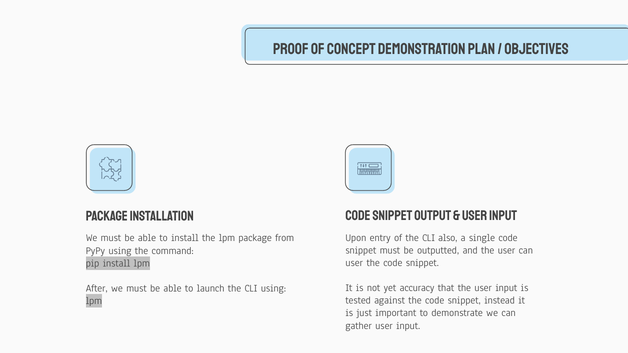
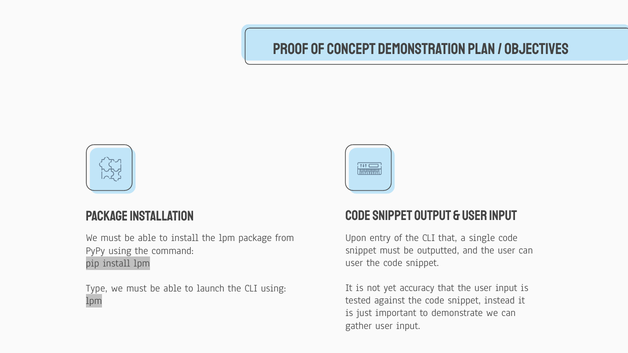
CLI also: also -> that
After: After -> Type
